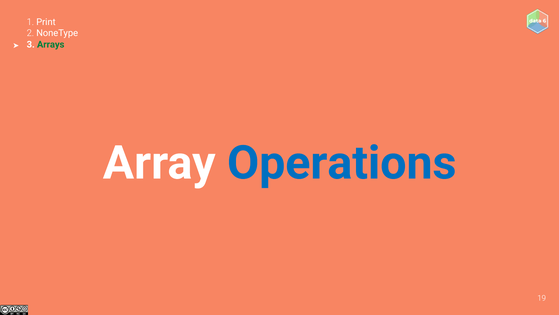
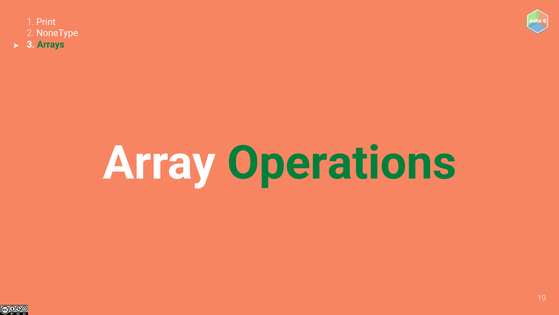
Operations colour: blue -> green
